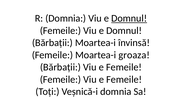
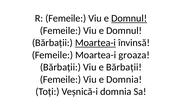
R Domnia: Domnia -> Femeile
Moartea-i at (95, 42) underline: none -> present
Bărbații Viu e Femeile: Femeile -> Bărbații
Femeile Viu e Femeile: Femeile -> Domnia
